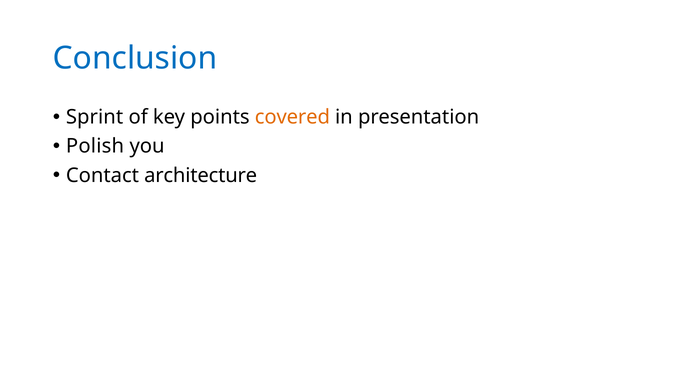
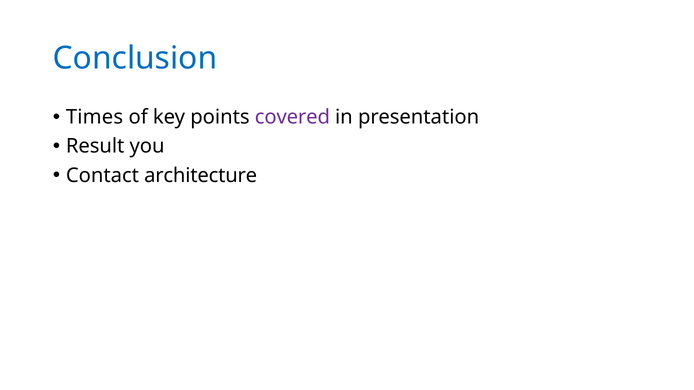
Sprint: Sprint -> Times
covered colour: orange -> purple
Polish: Polish -> Result
